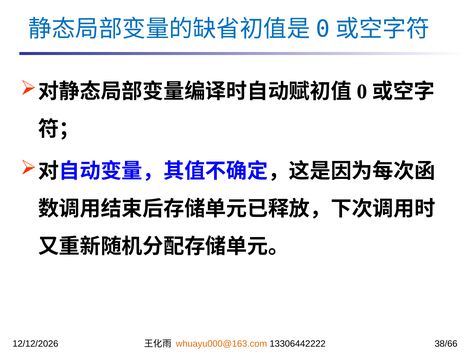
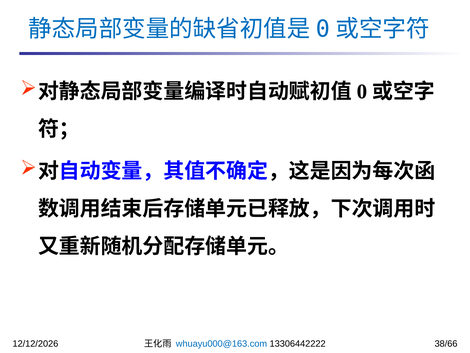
whuayu000@163.com colour: orange -> blue
